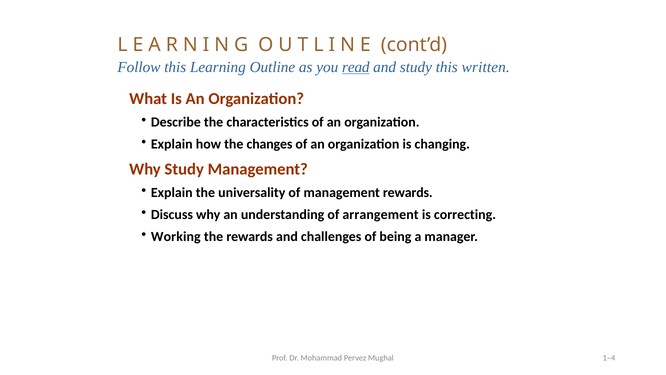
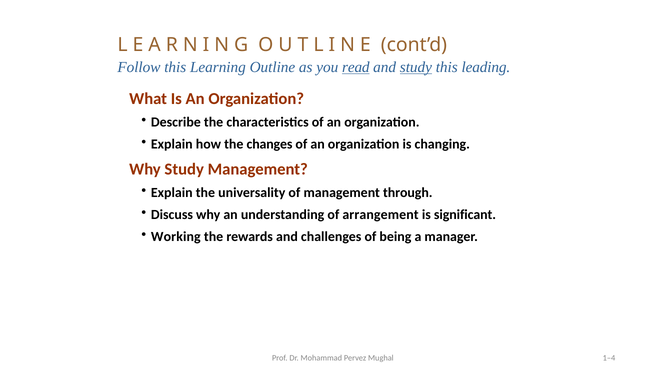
study at (416, 67) underline: none -> present
written: written -> leading
management rewards: rewards -> through
correcting: correcting -> significant
